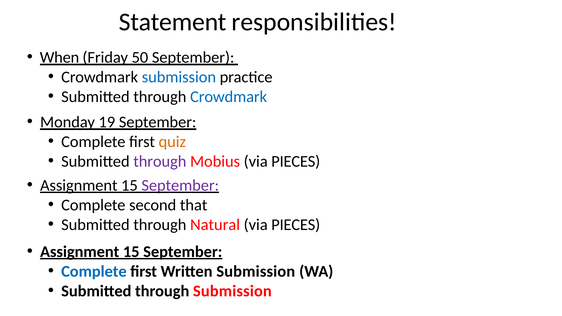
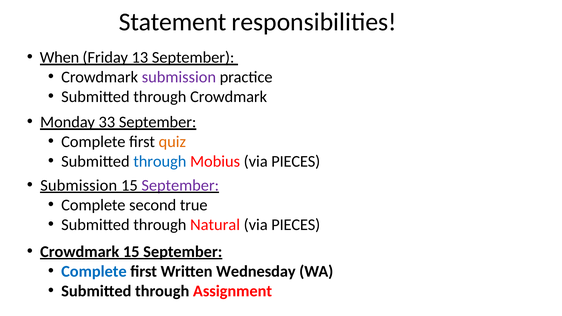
50: 50 -> 13
submission at (179, 77) colour: blue -> purple
Crowdmark at (229, 97) colour: blue -> black
19: 19 -> 33
through at (160, 161) colour: purple -> blue
Assignment at (79, 185): Assignment -> Submission
that: that -> true
Assignment at (80, 252): Assignment -> Crowdmark
Written Submission: Submission -> Wednesday
through Submission: Submission -> Assignment
